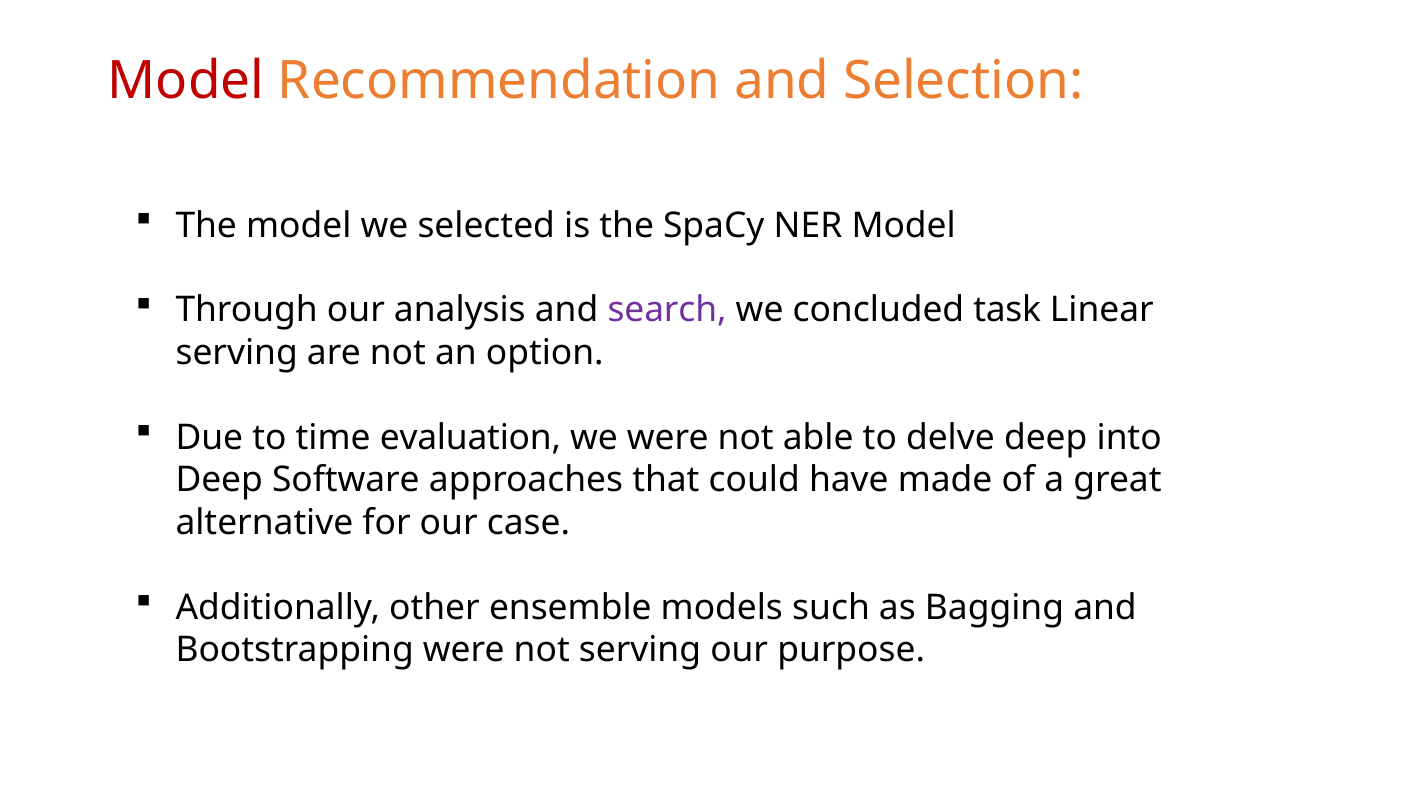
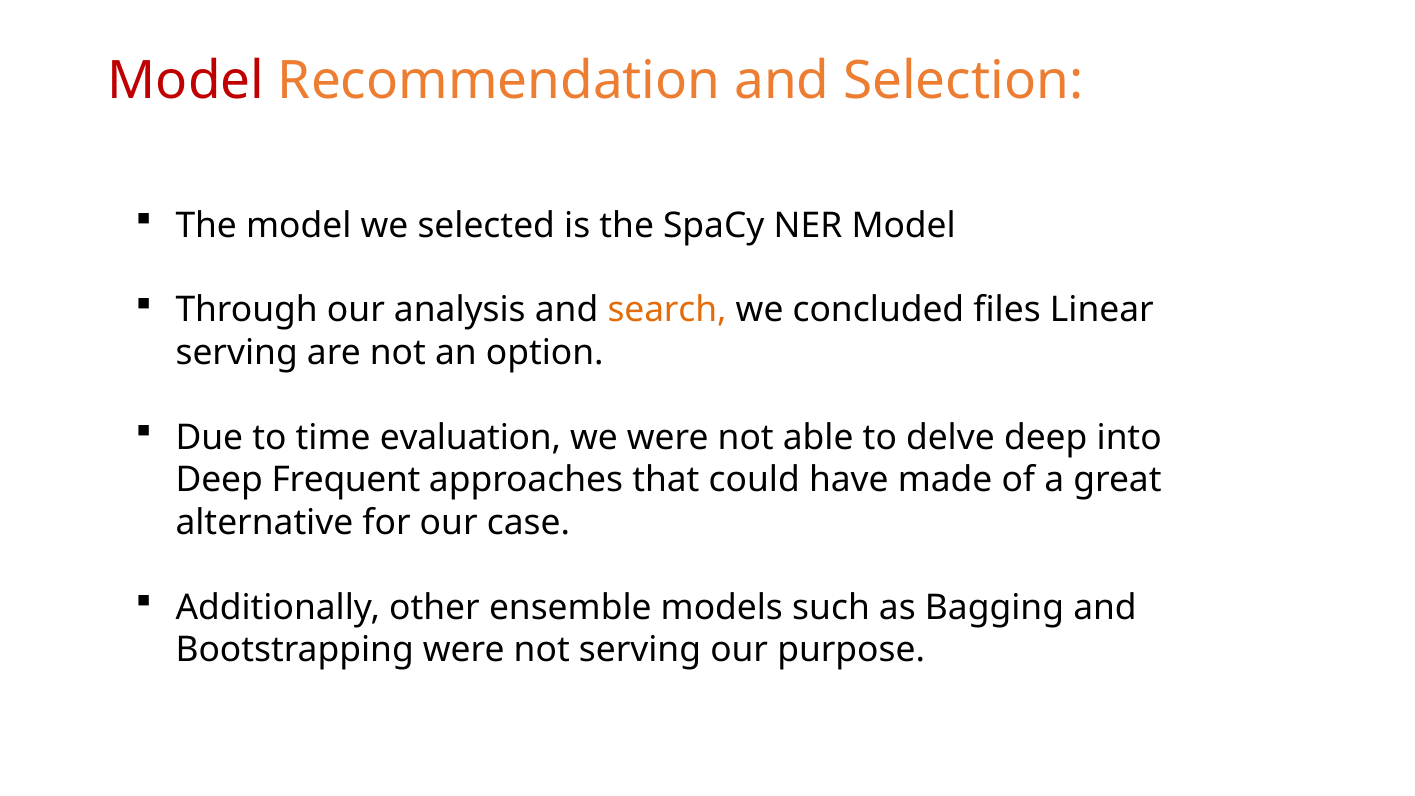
search colour: purple -> orange
task: task -> files
Software: Software -> Frequent
